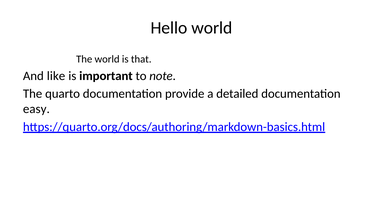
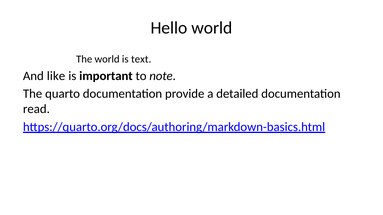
that: that -> text
easy: easy -> read
